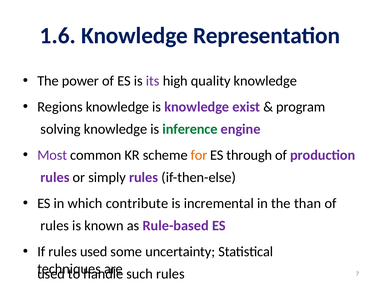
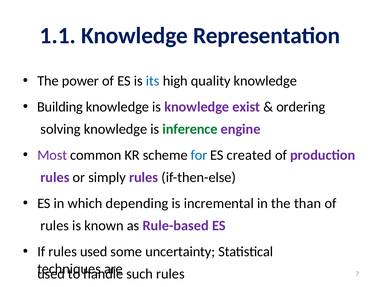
1.6: 1.6 -> 1.1
its colour: purple -> blue
Regions: Regions -> Building
program: program -> ordering
for colour: orange -> blue
through: through -> created
contribute: contribute -> depending
